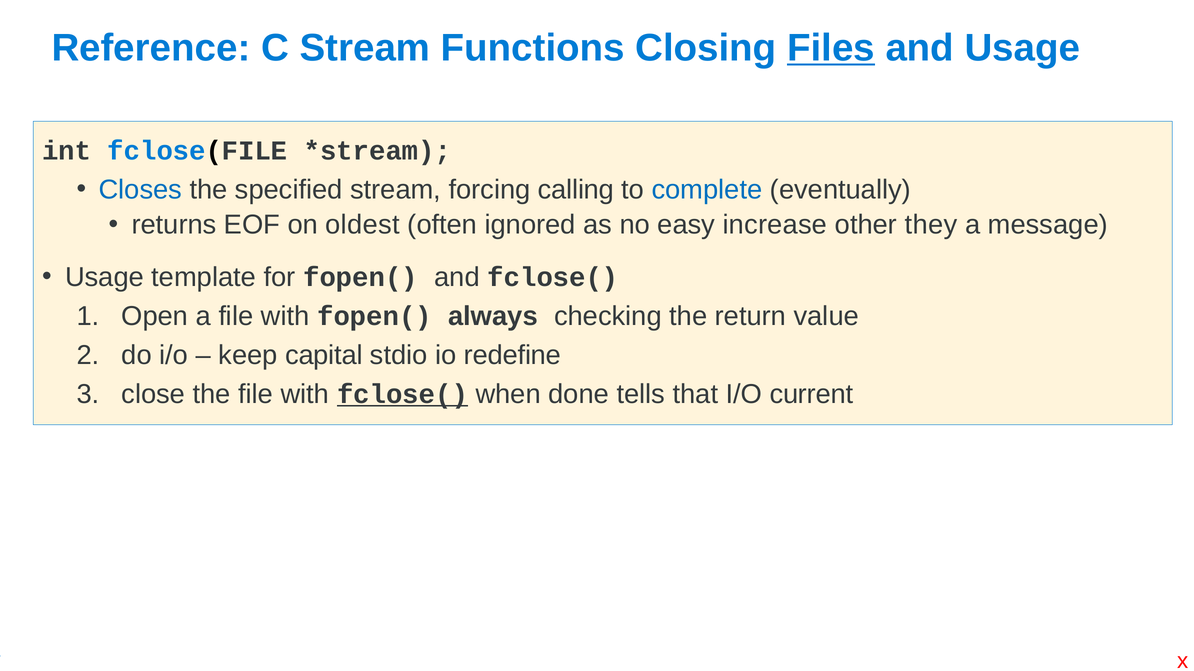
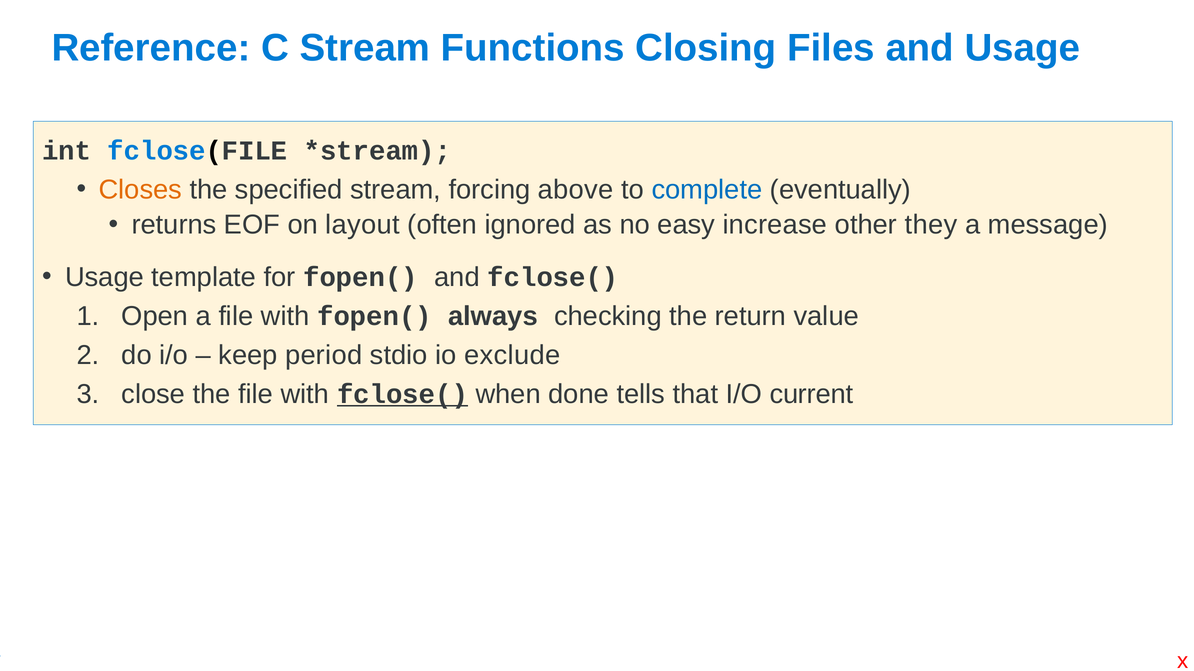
Files underline: present -> none
Closes colour: blue -> orange
calling: calling -> above
oldest: oldest -> layout
capital: capital -> period
redefine: redefine -> exclude
